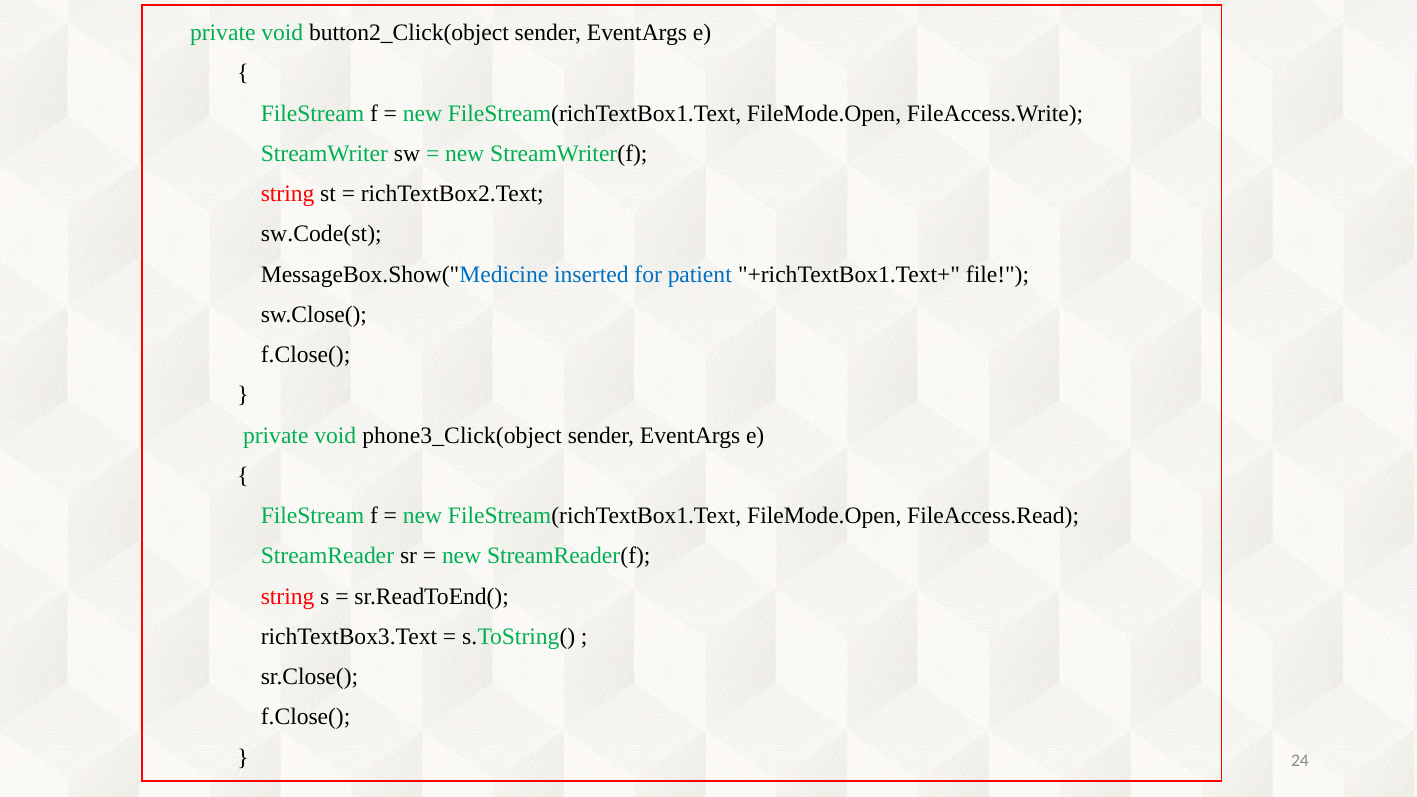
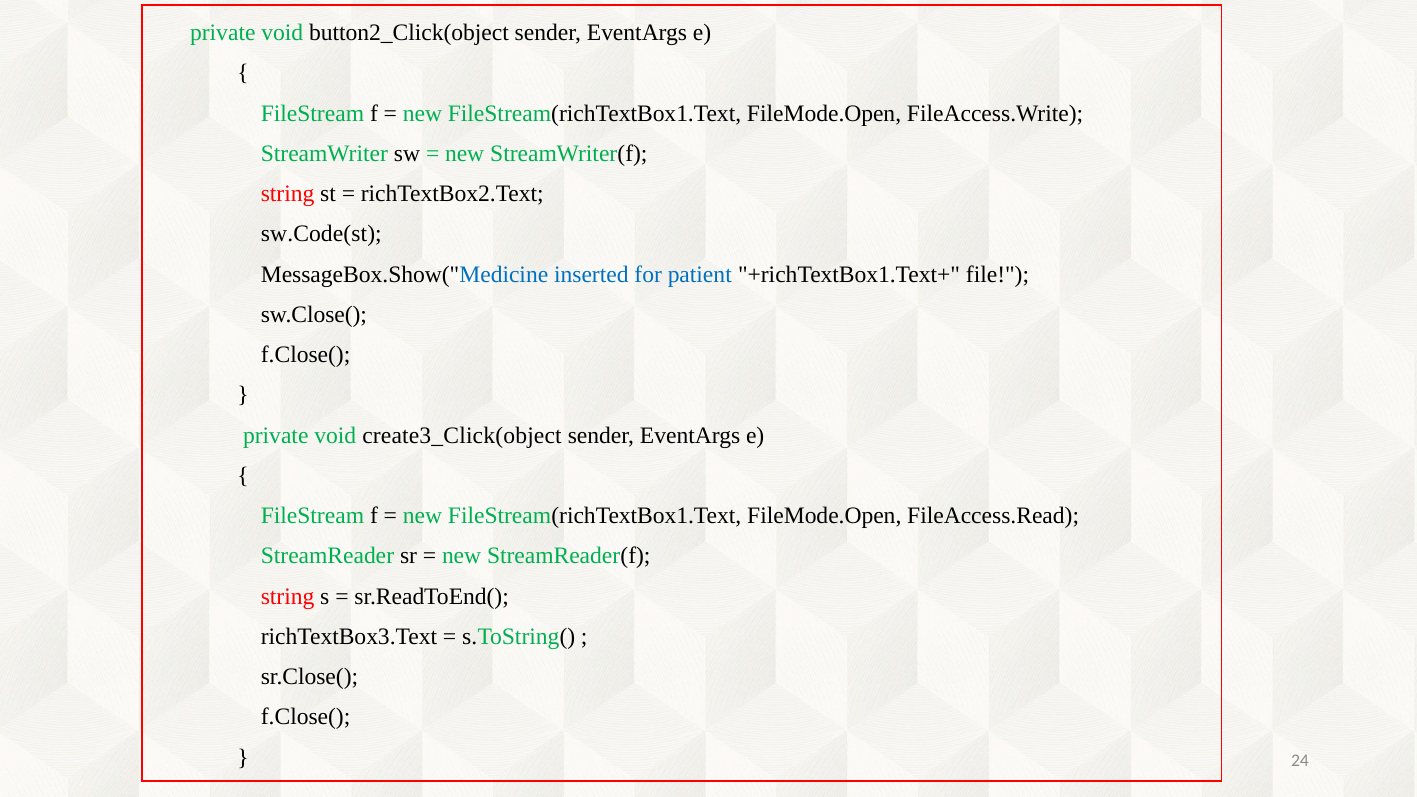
phone3_Click(object: phone3_Click(object -> create3_Click(object
